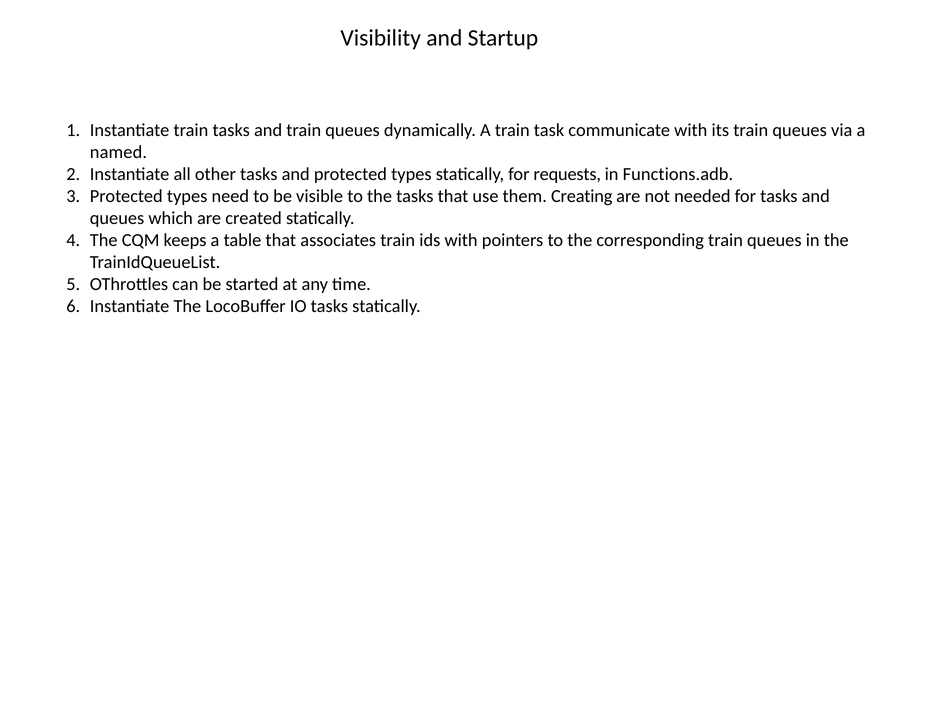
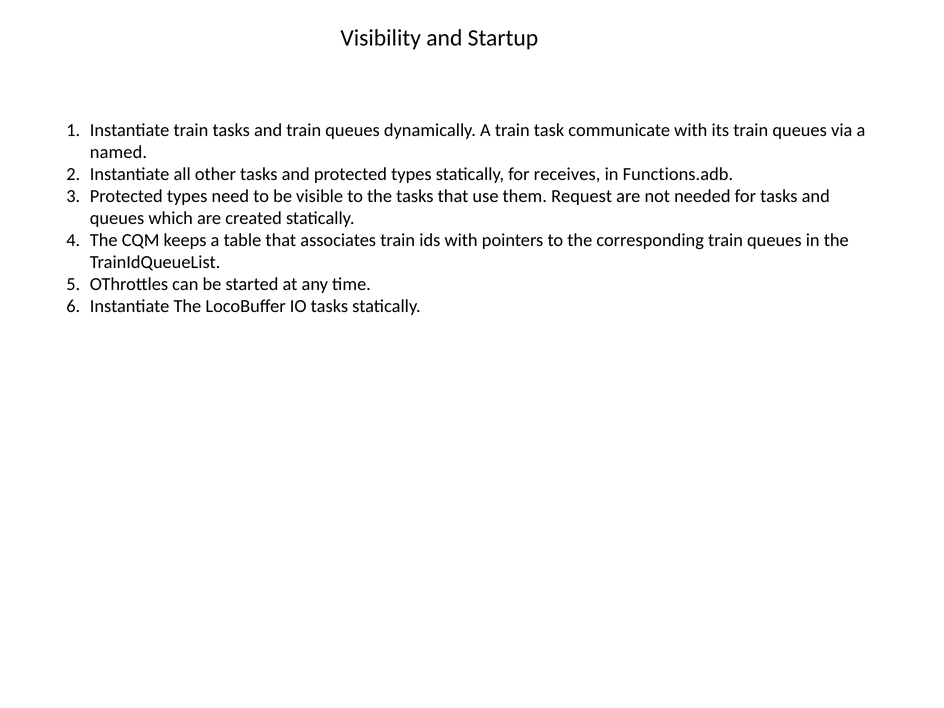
requests: requests -> receives
Creating: Creating -> Request
